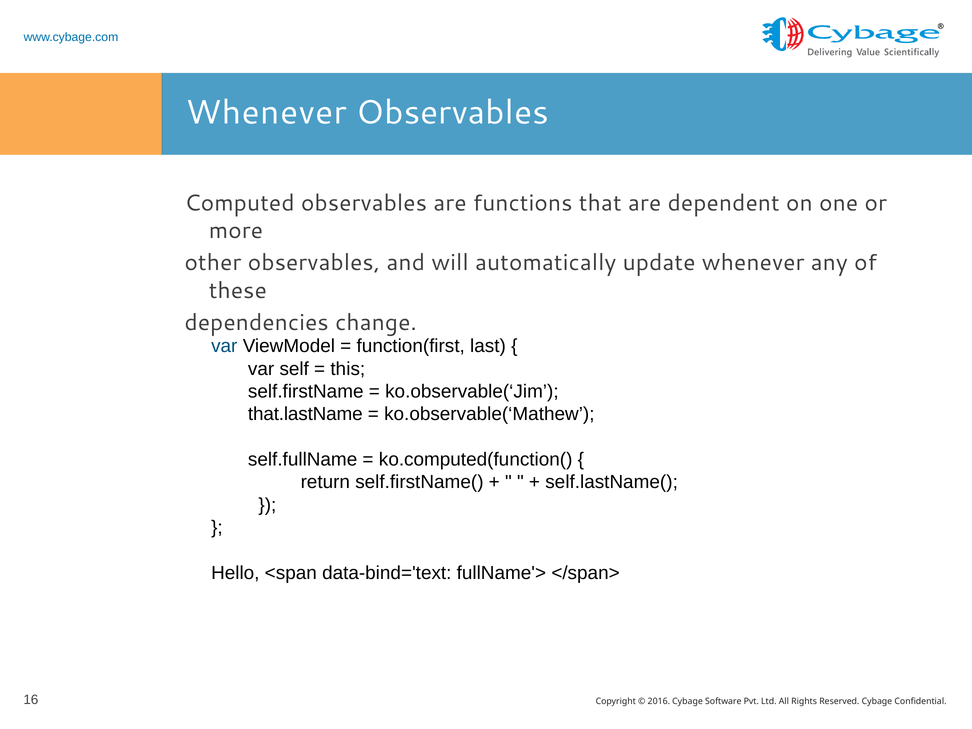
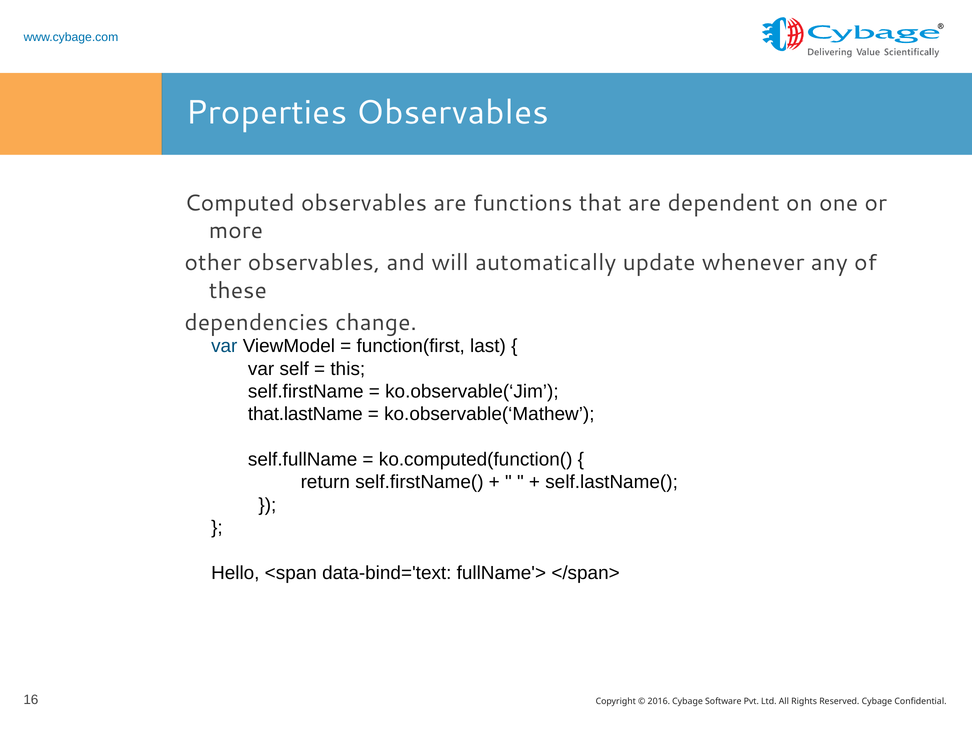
Whenever at (266, 112): Whenever -> Properties
